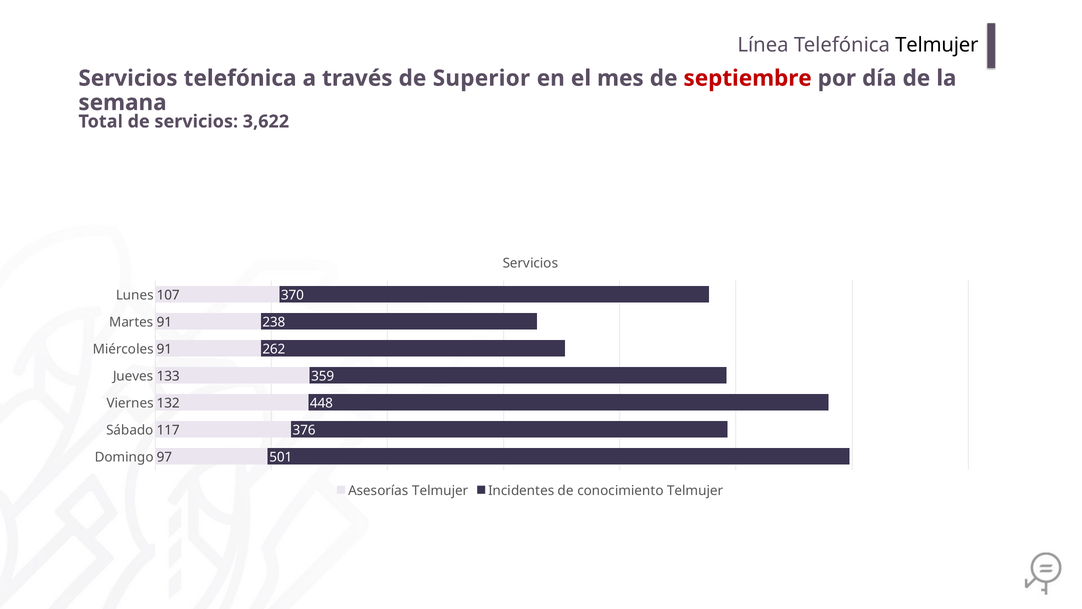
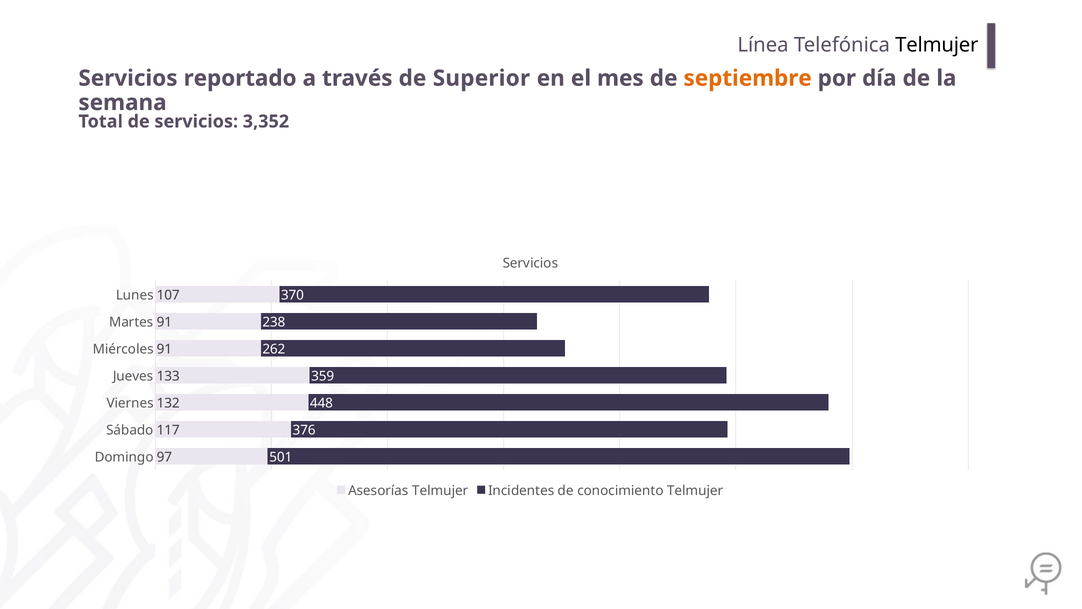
Servicios telefónica: telefónica -> reportado
septiembre colour: red -> orange
3,622: 3,622 -> 3,352
